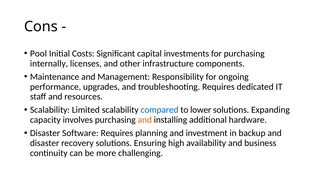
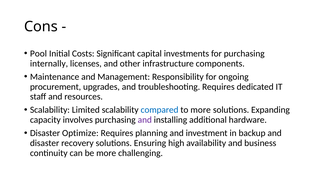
performance: performance -> procurement
to lower: lower -> more
and at (145, 120) colour: orange -> purple
Software: Software -> Optimize
